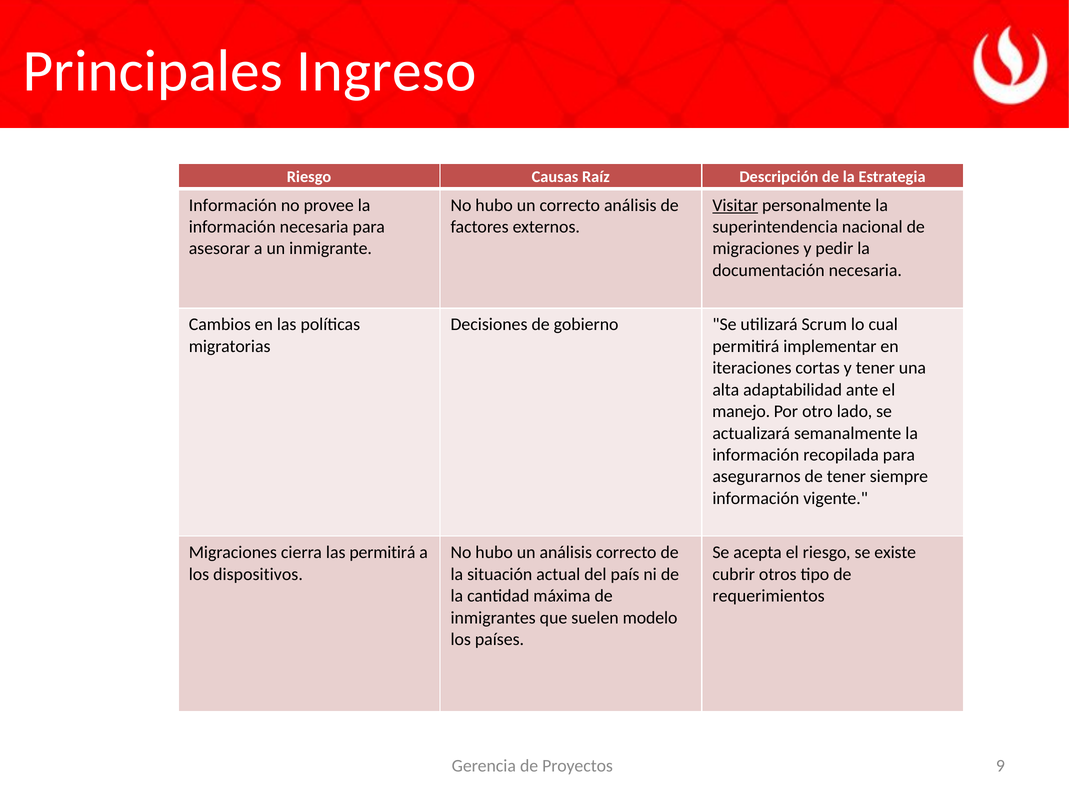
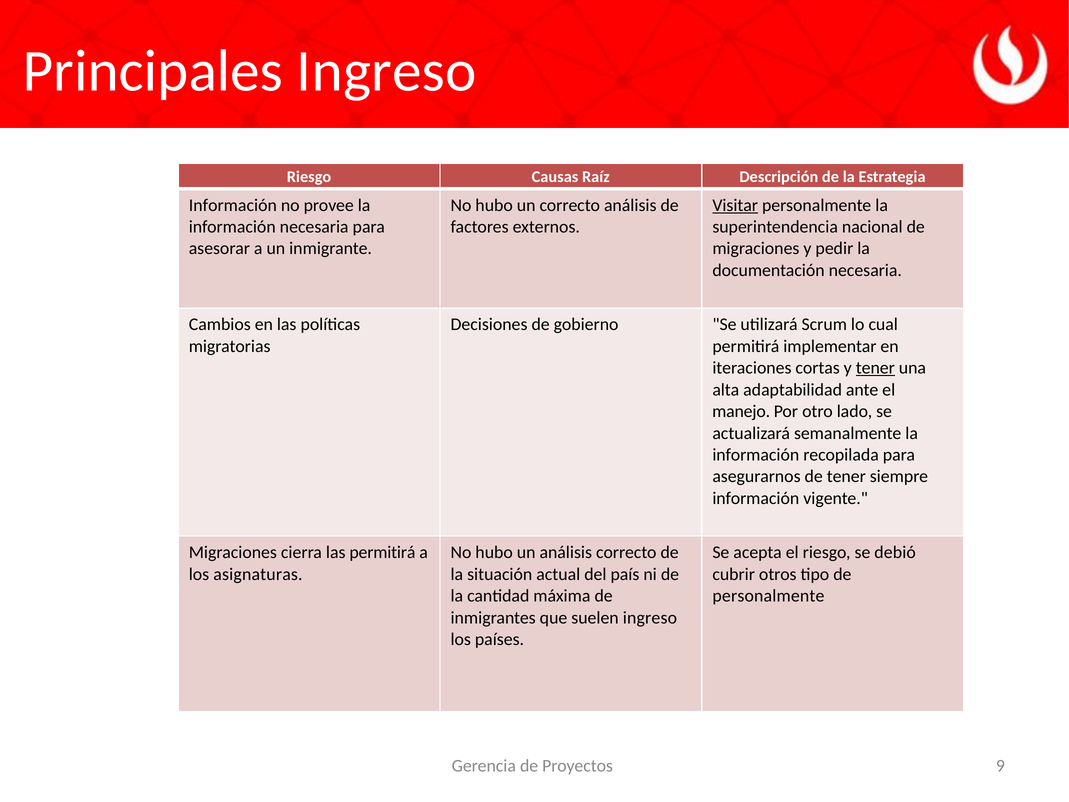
tener at (875, 368) underline: none -> present
existe: existe -> debió
dispositivos: dispositivos -> asignaturas
requerimientos at (769, 596): requerimientos -> personalmente
suelen modelo: modelo -> ingreso
